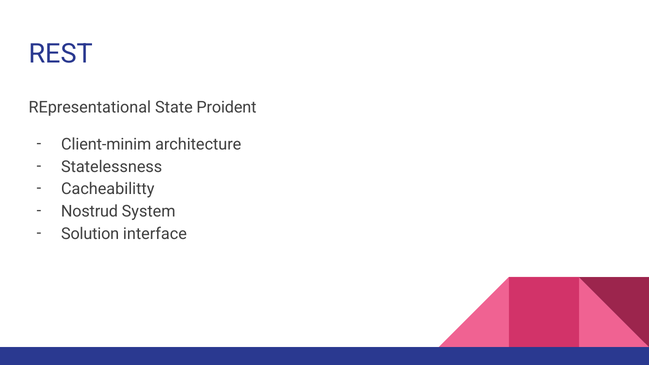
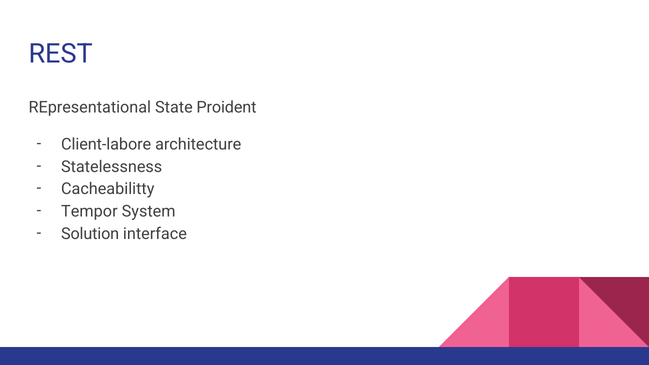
Client-minim: Client-minim -> Client-labore
Nostrud: Nostrud -> Tempor
